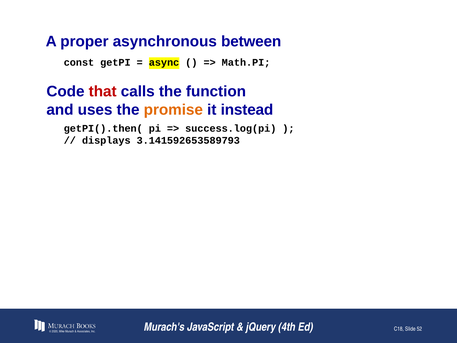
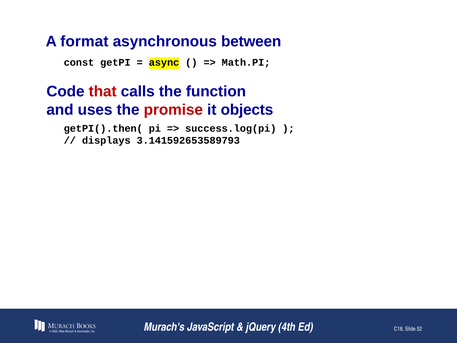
proper: proper -> format
promise colour: orange -> red
instead: instead -> objects
